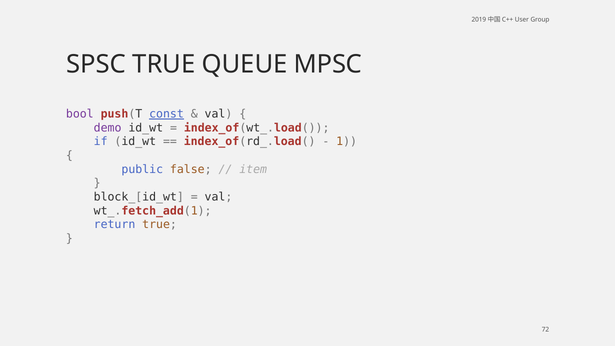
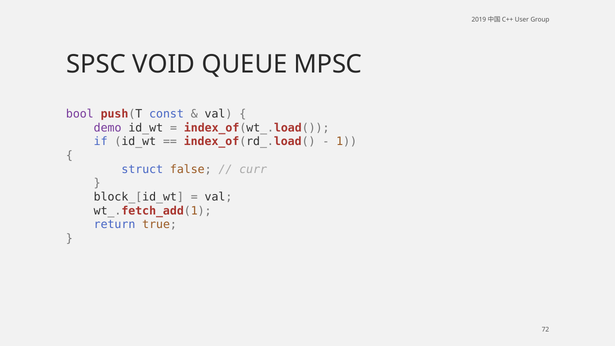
SPSC TRUE: TRUE -> VOID
const underline: present -> none
public: public -> struct
item: item -> curr
